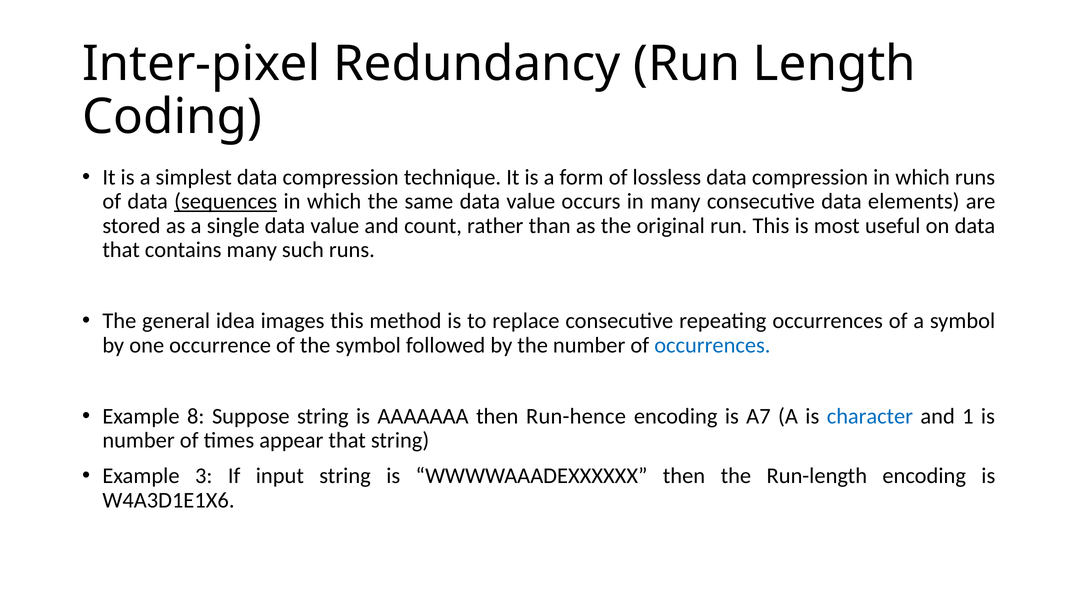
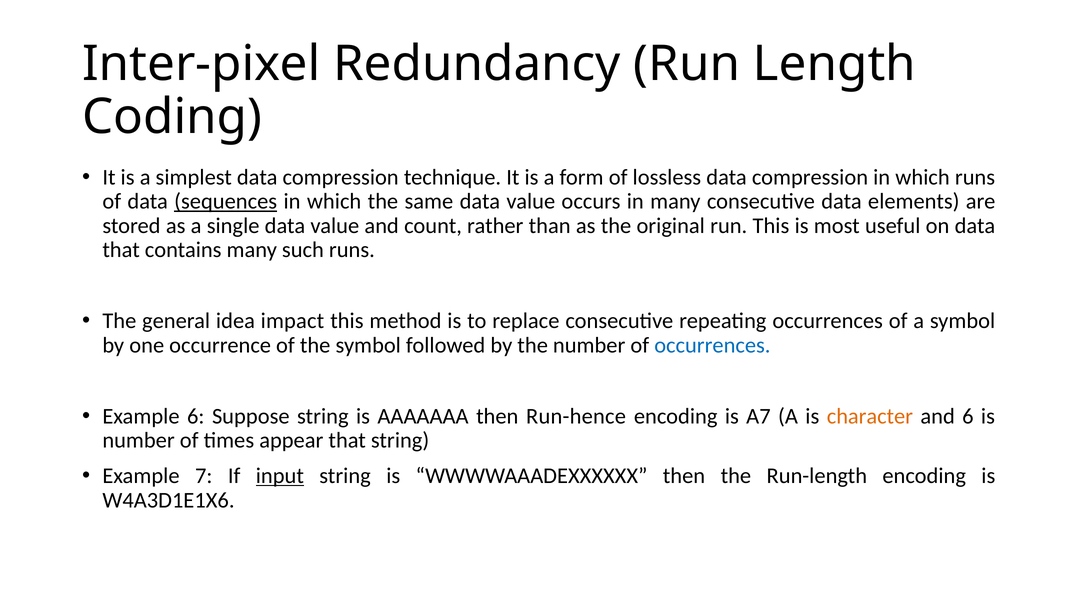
images: images -> impact
Example 8: 8 -> 6
character colour: blue -> orange
and 1: 1 -> 6
3: 3 -> 7
input underline: none -> present
